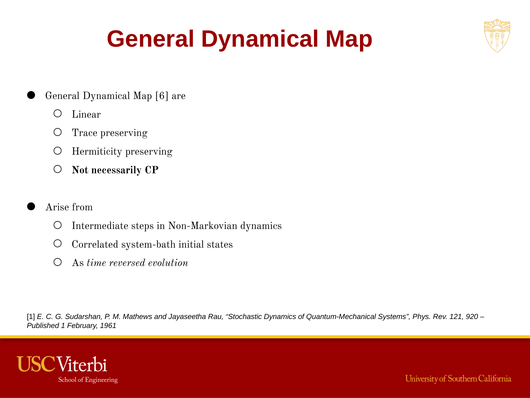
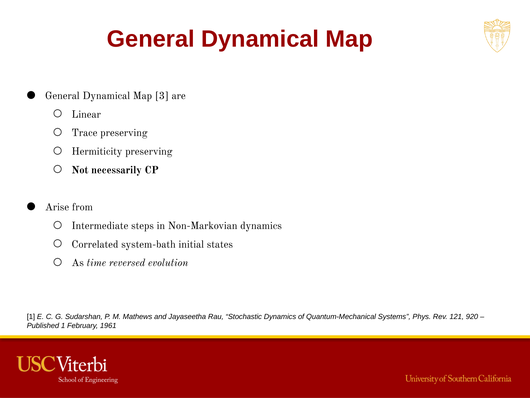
6: 6 -> 3
